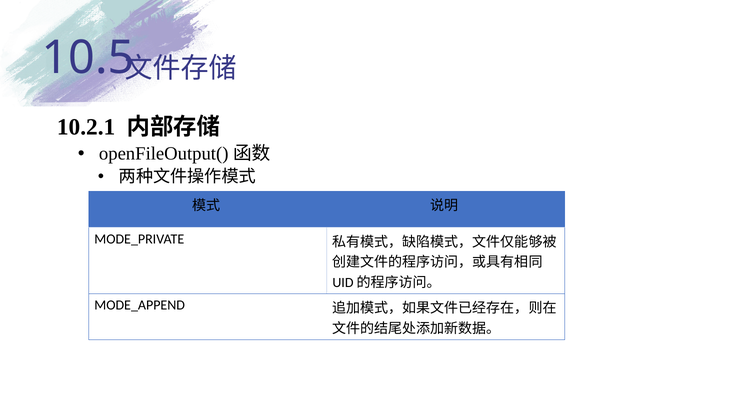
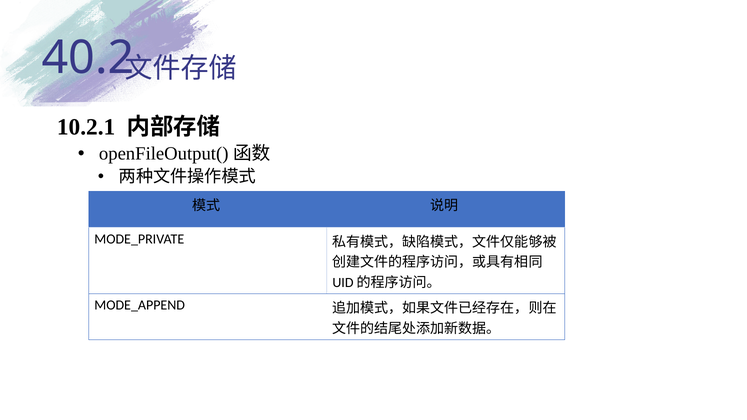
10.5: 10.5 -> 40.2
